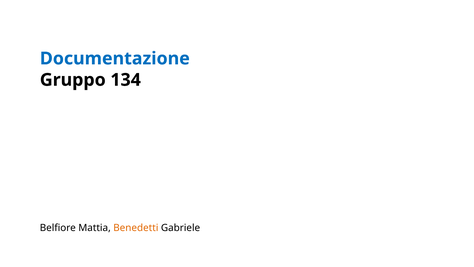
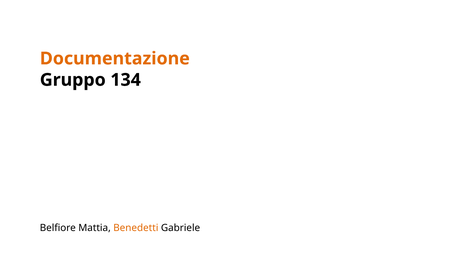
Documentazione colour: blue -> orange
